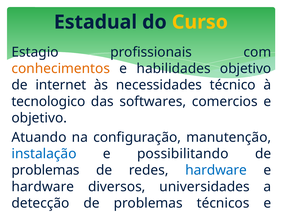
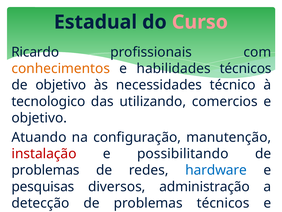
Curso colour: yellow -> pink
Estagio: Estagio -> Ricardo
habilidades objetivo: objetivo -> técnicos
de internet: internet -> objetivo
softwares: softwares -> utilizando
instalação colour: blue -> red
hardware at (43, 186): hardware -> pesquisas
universidades: universidades -> administração
